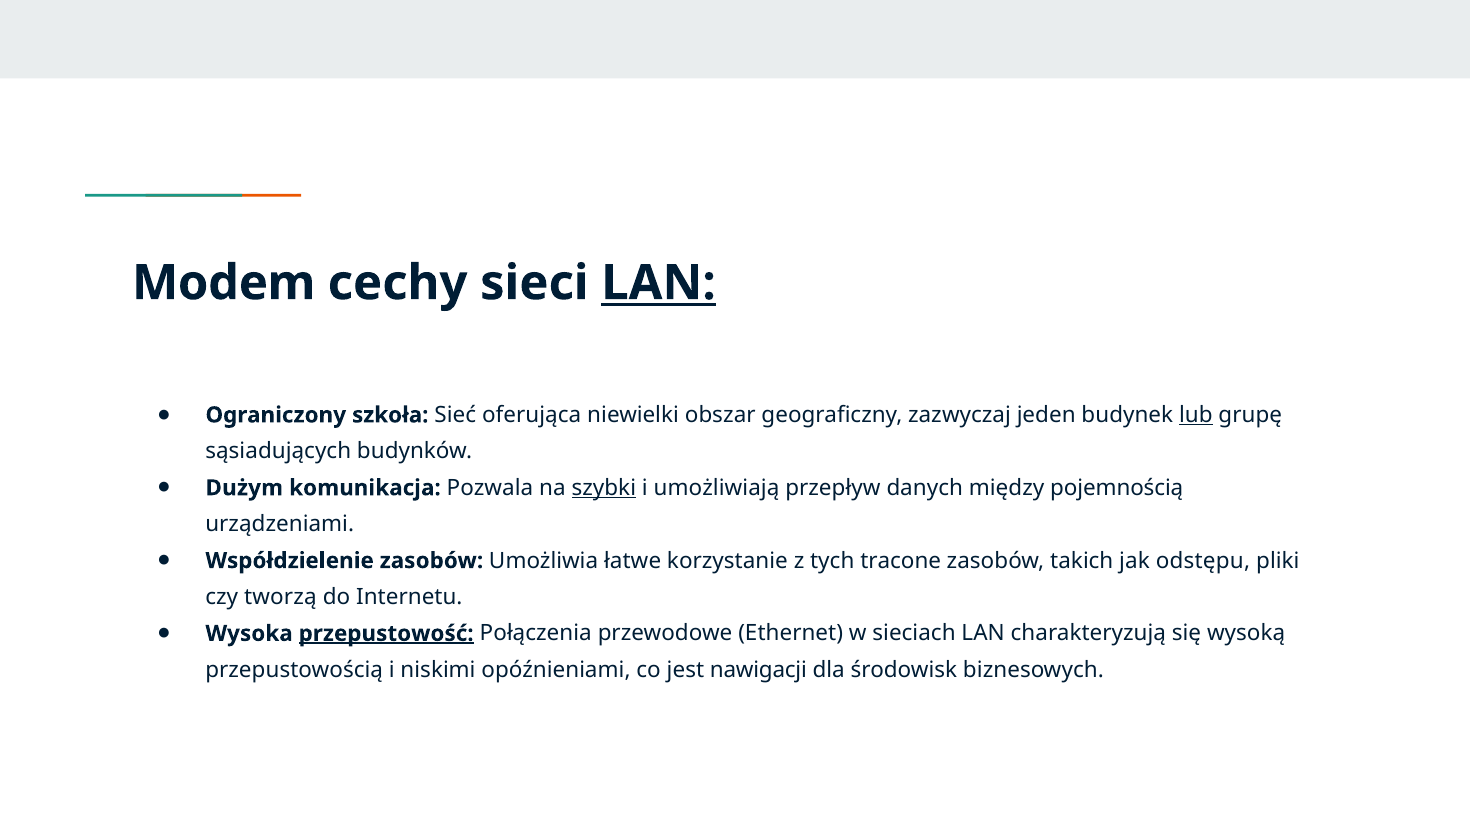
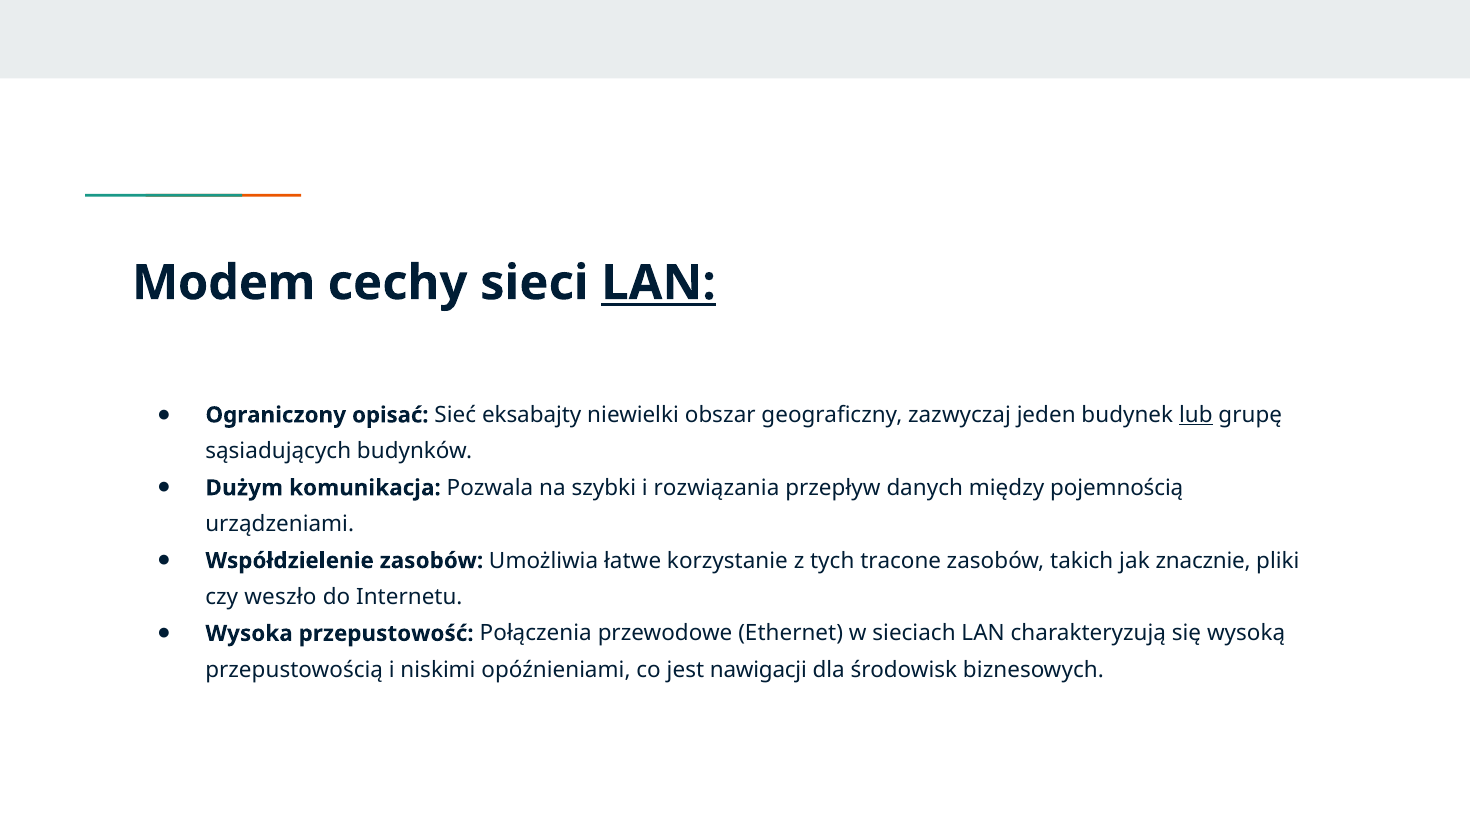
szkoła: szkoła -> opisać
oferująca: oferująca -> eksabajty
szybki underline: present -> none
umożliwiają: umożliwiają -> rozwiązania
odstępu: odstępu -> znacznie
tworzą: tworzą -> weszło
przepustowość underline: present -> none
